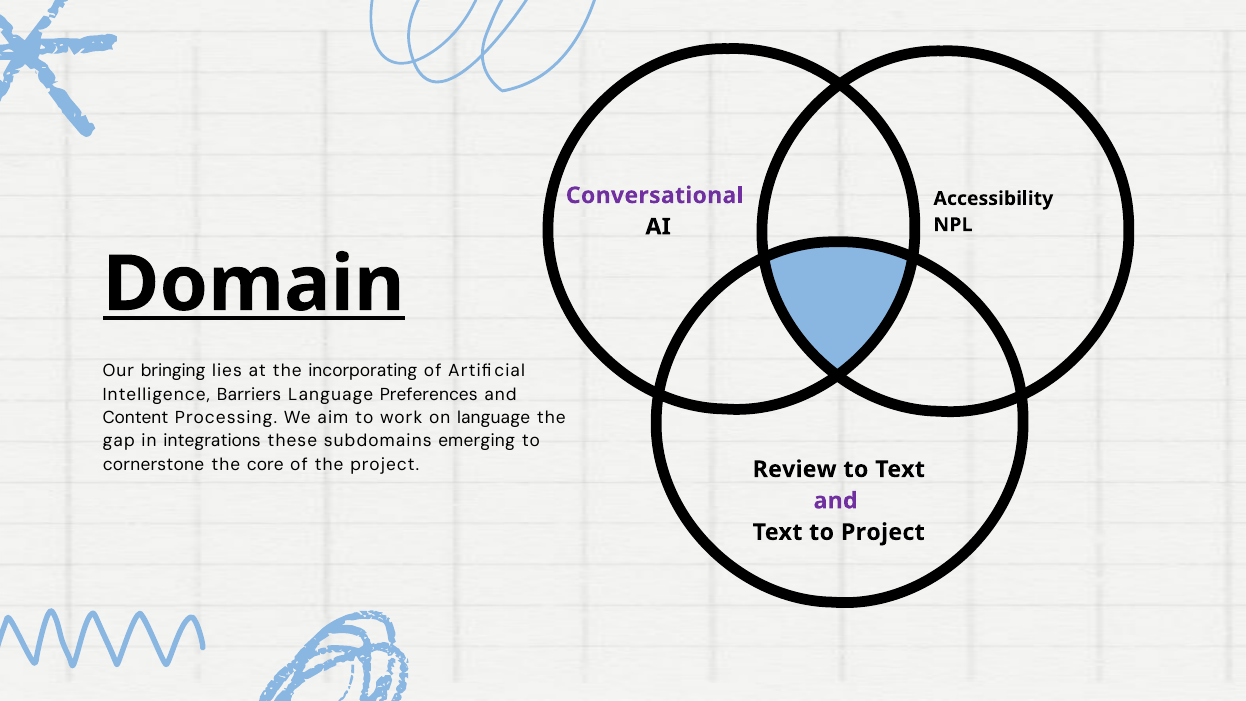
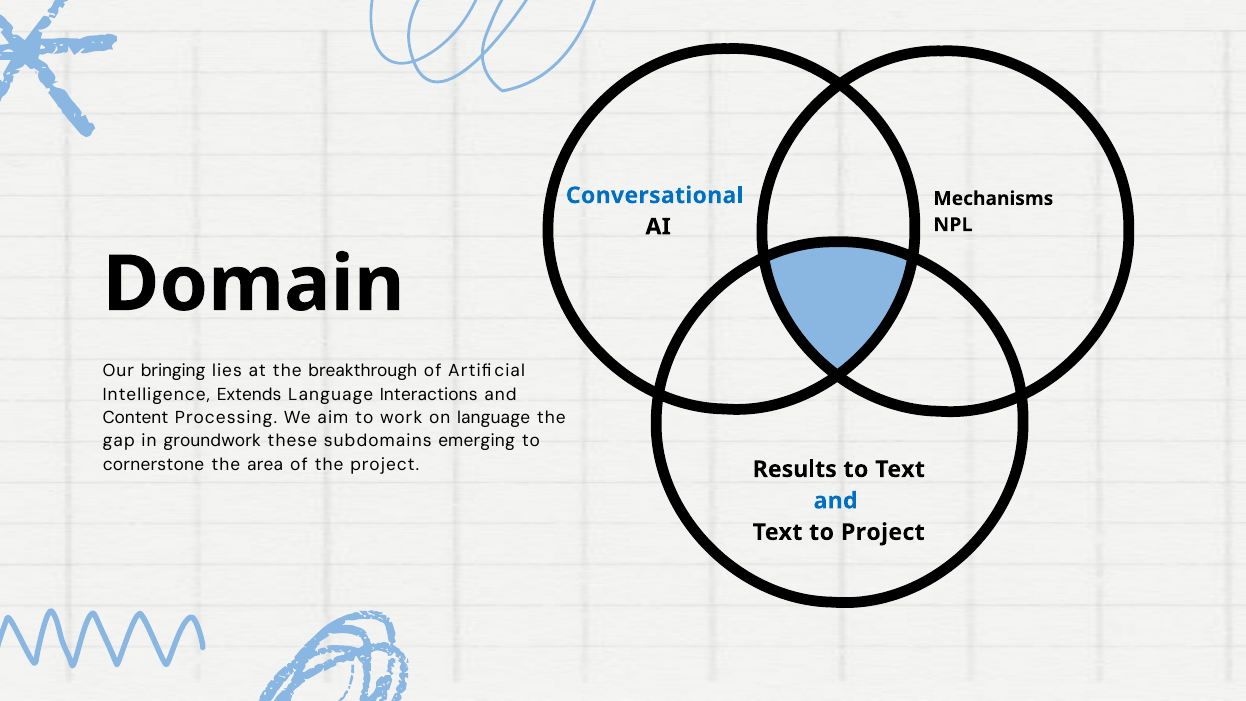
Conversational colour: purple -> blue
Accessibility: Accessibility -> Mechanisms
Domain underline: present -> none
incorporating: incorporating -> breakthrough
Barriers: Barriers -> Extends
Preferences: Preferences -> Interactions
integrations: integrations -> groundwork
core: core -> area
Review: Review -> Results
and at (836, 501) colour: purple -> blue
